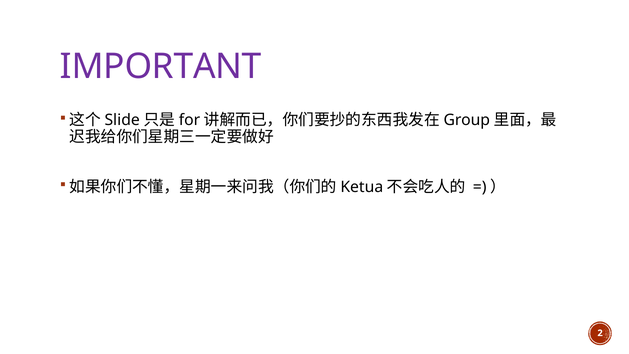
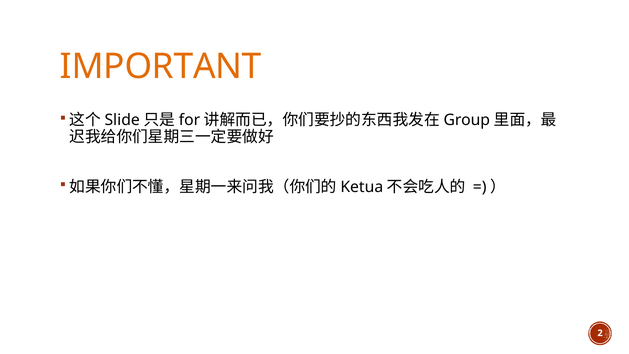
IMPORTANT colour: purple -> orange
